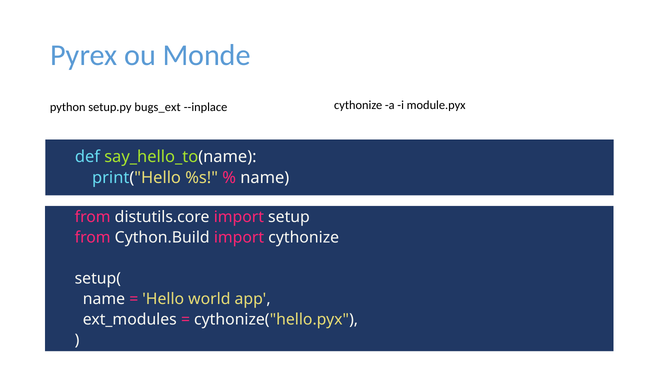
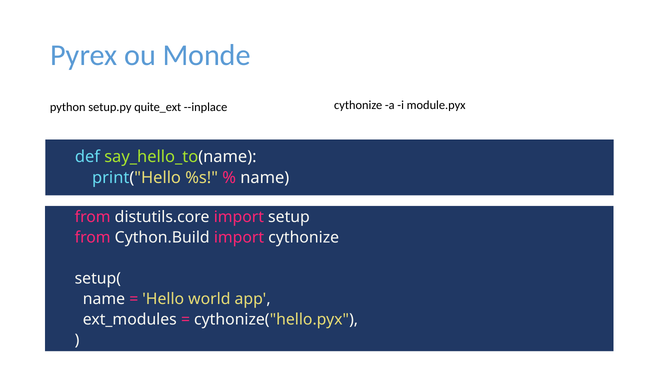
bugs_ext: bugs_ext -> quite_ext
